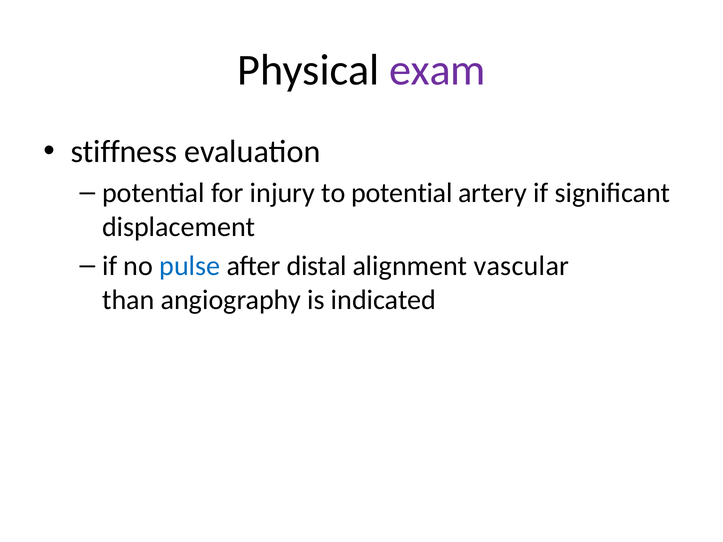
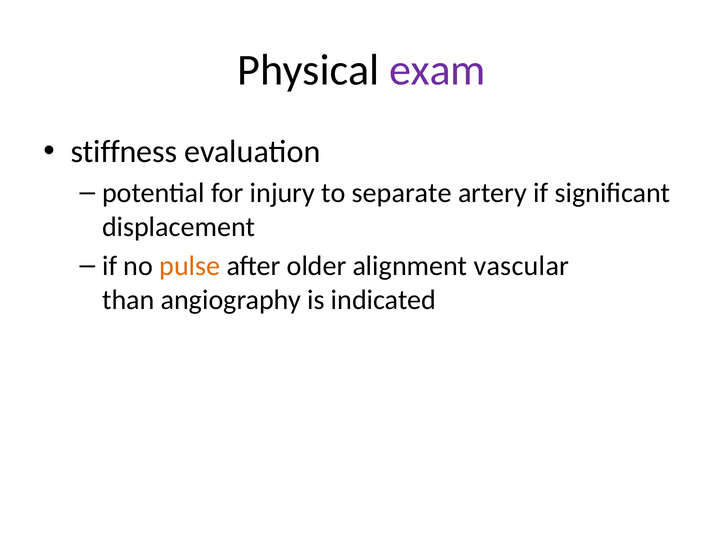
to potential: potential -> separate
pulse colour: blue -> orange
distal: distal -> older
